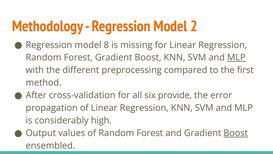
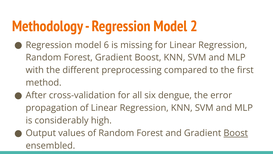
8: 8 -> 6
MLP at (236, 57) underline: present -> none
provide: provide -> dengue
